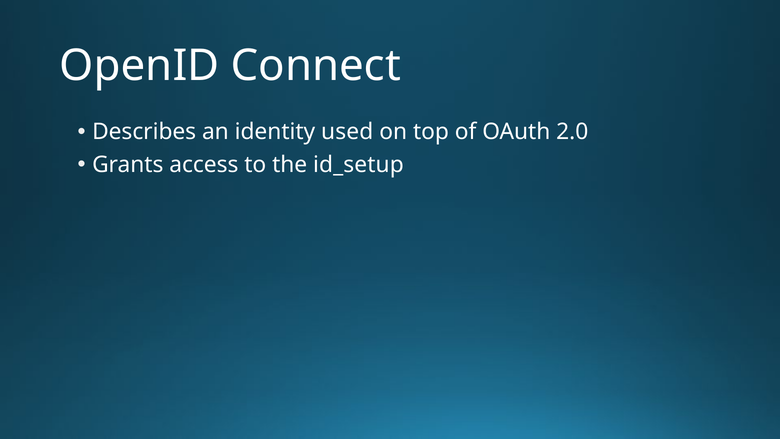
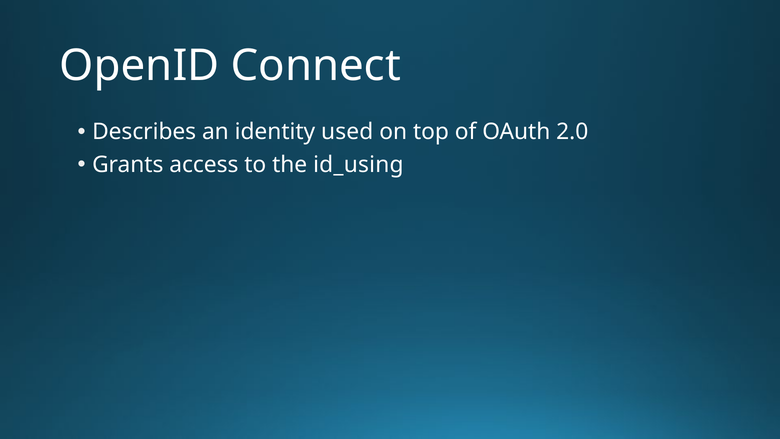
id_setup: id_setup -> id_using
